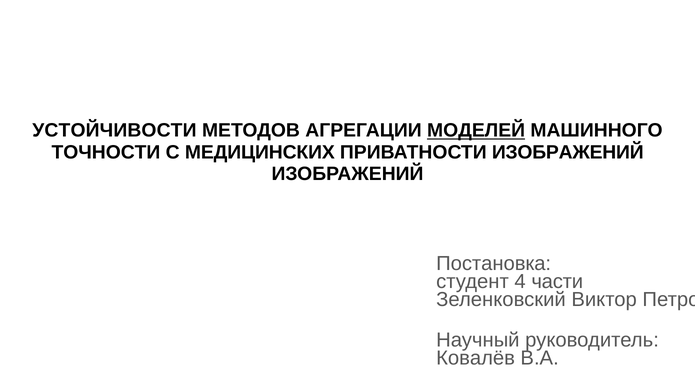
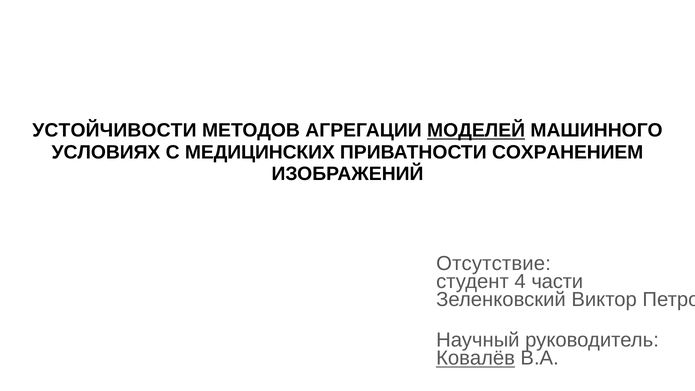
ТОЧНОСТИ: ТОЧНОСТИ -> УСЛОВИЯХ
ПРИВАТНОСТИ ИЗОБРАЖЕНИЙ: ИЗОБРАЖЕНИЙ -> СОХРАНЕНИЕМ
Постановка: Постановка -> Отсутствие
Ковалёв underline: none -> present
